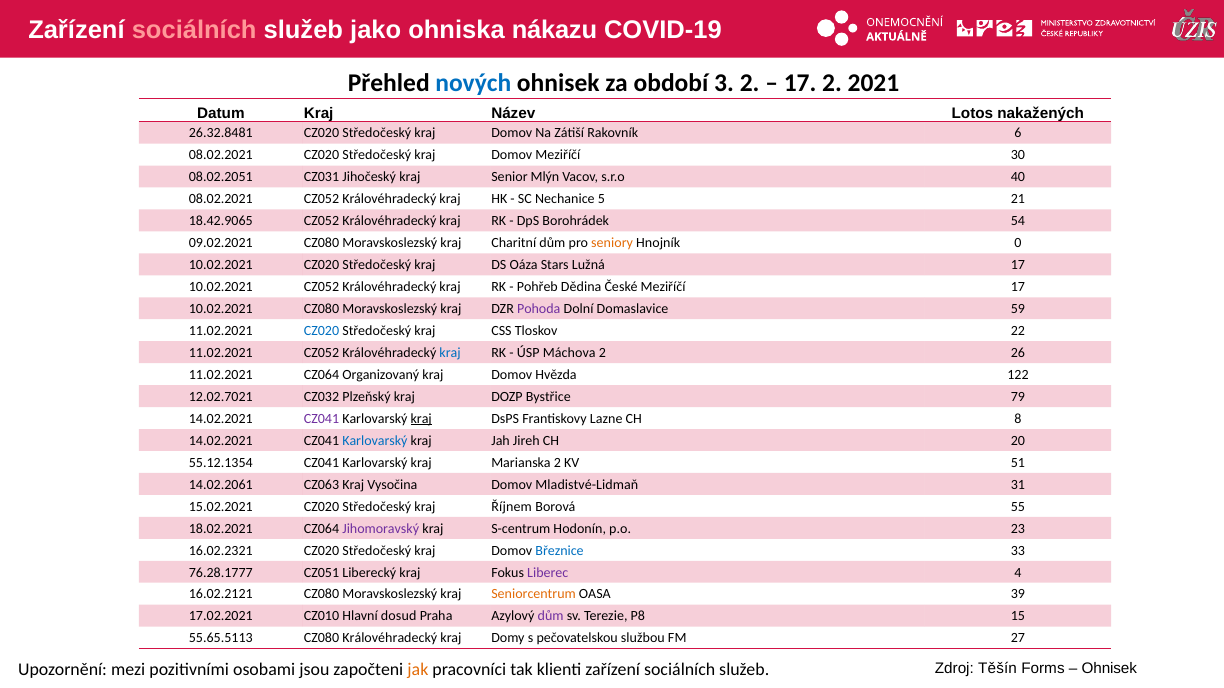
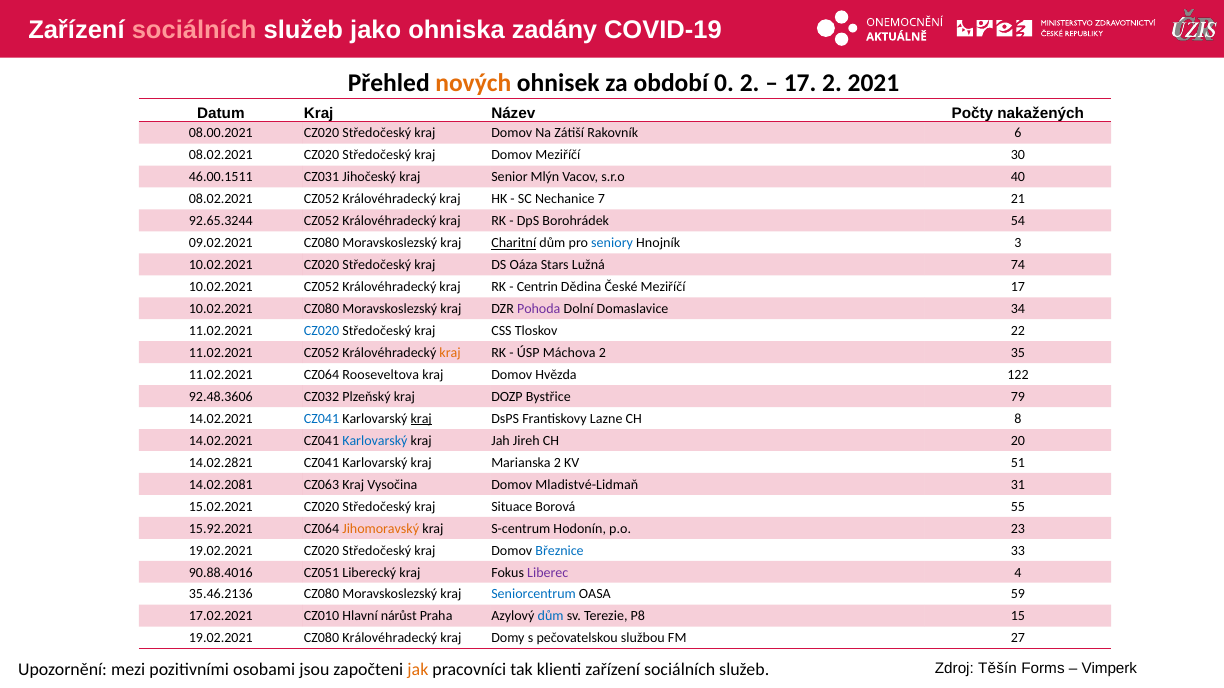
nákazu: nákazu -> zadány
nových colour: blue -> orange
3: 3 -> 0
Lotos: Lotos -> Počty
26.32.8481: 26.32.8481 -> 08.00.2021
08.02.2051: 08.02.2051 -> 46.00.1511
5: 5 -> 7
18.42.9065: 18.42.9065 -> 92.65.3244
Charitní underline: none -> present
seniory colour: orange -> blue
0: 0 -> 3
Lužná 17: 17 -> 74
Pohřeb: Pohřeb -> Centrin
59: 59 -> 34
kraj at (450, 353) colour: blue -> orange
26: 26 -> 35
Organizovaný: Organizovaný -> Rooseveltova
12.02.7021: 12.02.7021 -> 92.48.3606
CZ041 at (321, 419) colour: purple -> blue
55.12.1354: 55.12.1354 -> 14.02.2821
14.02.2061: 14.02.2061 -> 14.02.2081
Říjnem: Říjnem -> Situace
18.02.2021: 18.02.2021 -> 15.92.2021
Jihomoravský colour: purple -> orange
16.02.2321 at (221, 551): 16.02.2321 -> 19.02.2021
76.28.1777: 76.28.1777 -> 90.88.4016
16.02.2121: 16.02.2121 -> 35.46.2136
Seniorcentrum colour: orange -> blue
39: 39 -> 59
dosud: dosud -> nárůst
dům at (551, 617) colour: purple -> blue
55.65.5113 at (221, 639): 55.65.5113 -> 19.02.2021
Ohnisek at (1109, 669): Ohnisek -> Vimperk
